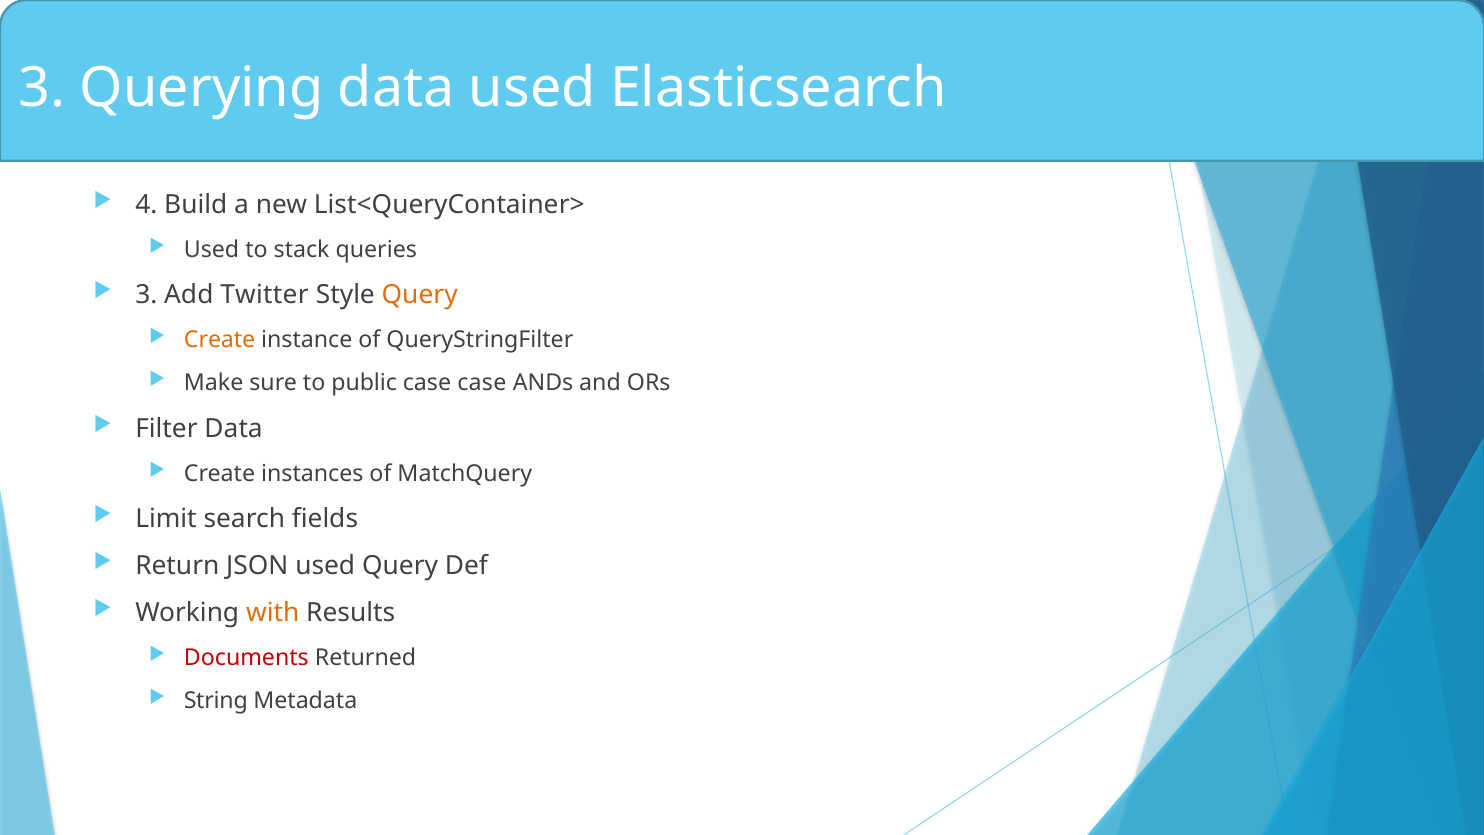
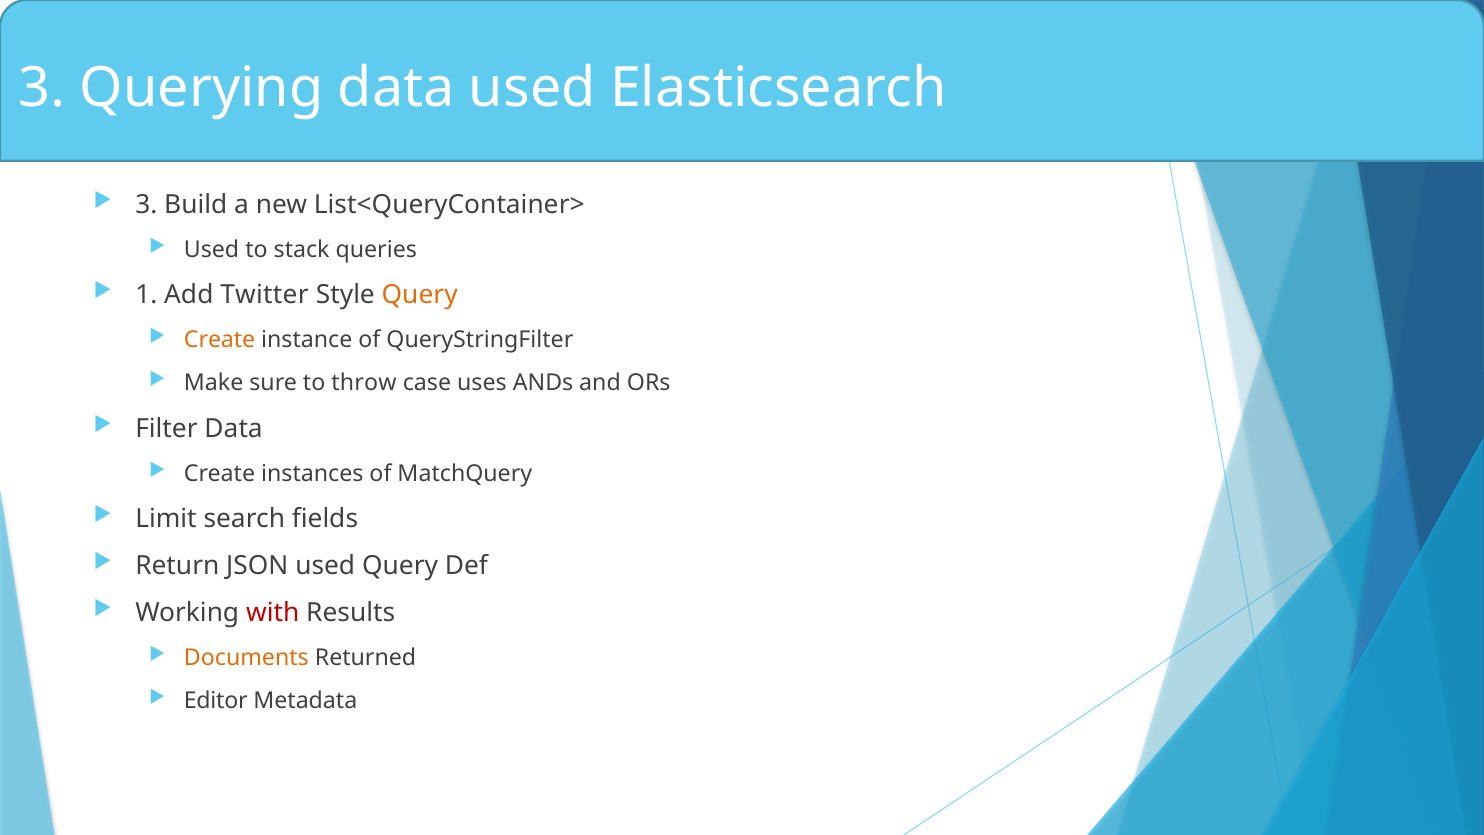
4 at (146, 204): 4 -> 3
3 at (146, 295): 3 -> 1
public: public -> throw
case case: case -> uses
with colour: orange -> red
Documents colour: red -> orange
String: String -> Editor
